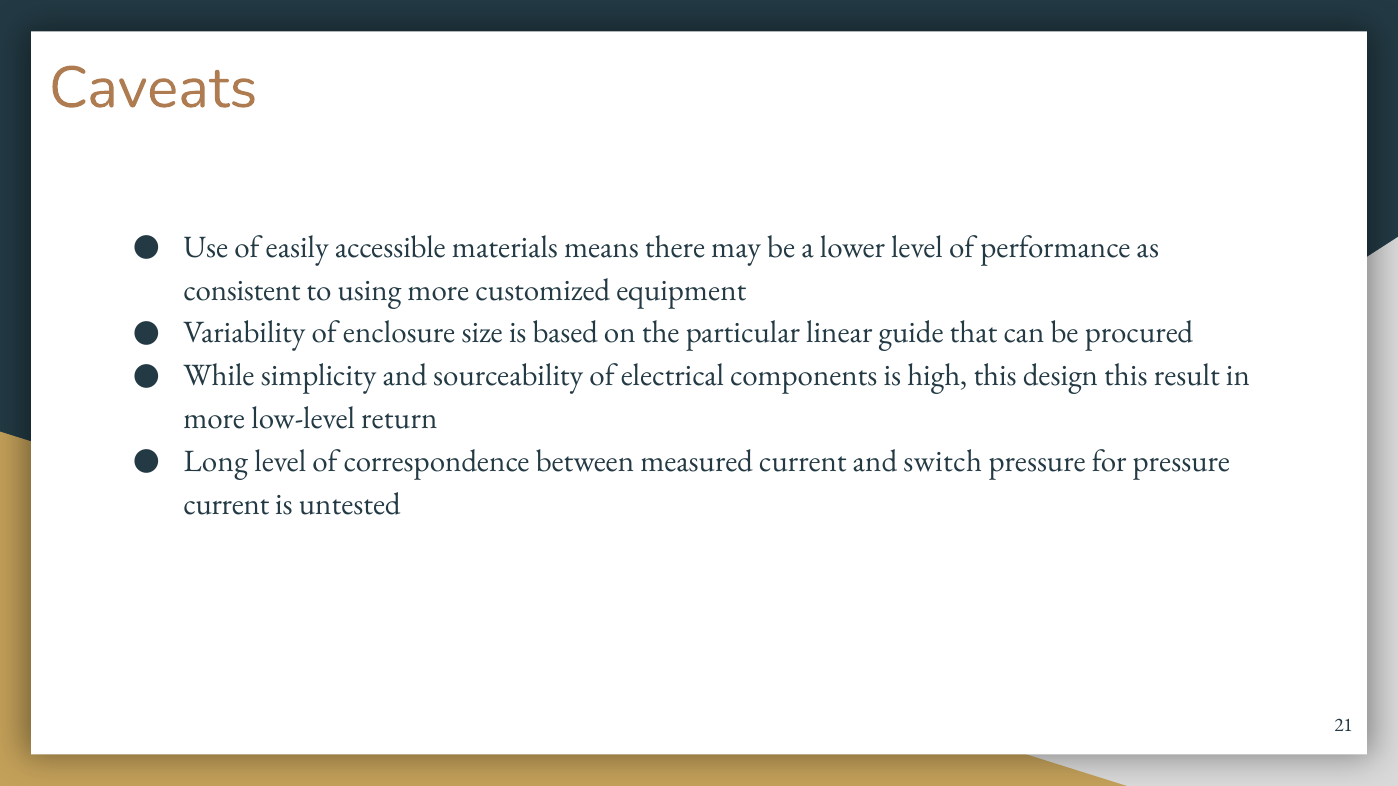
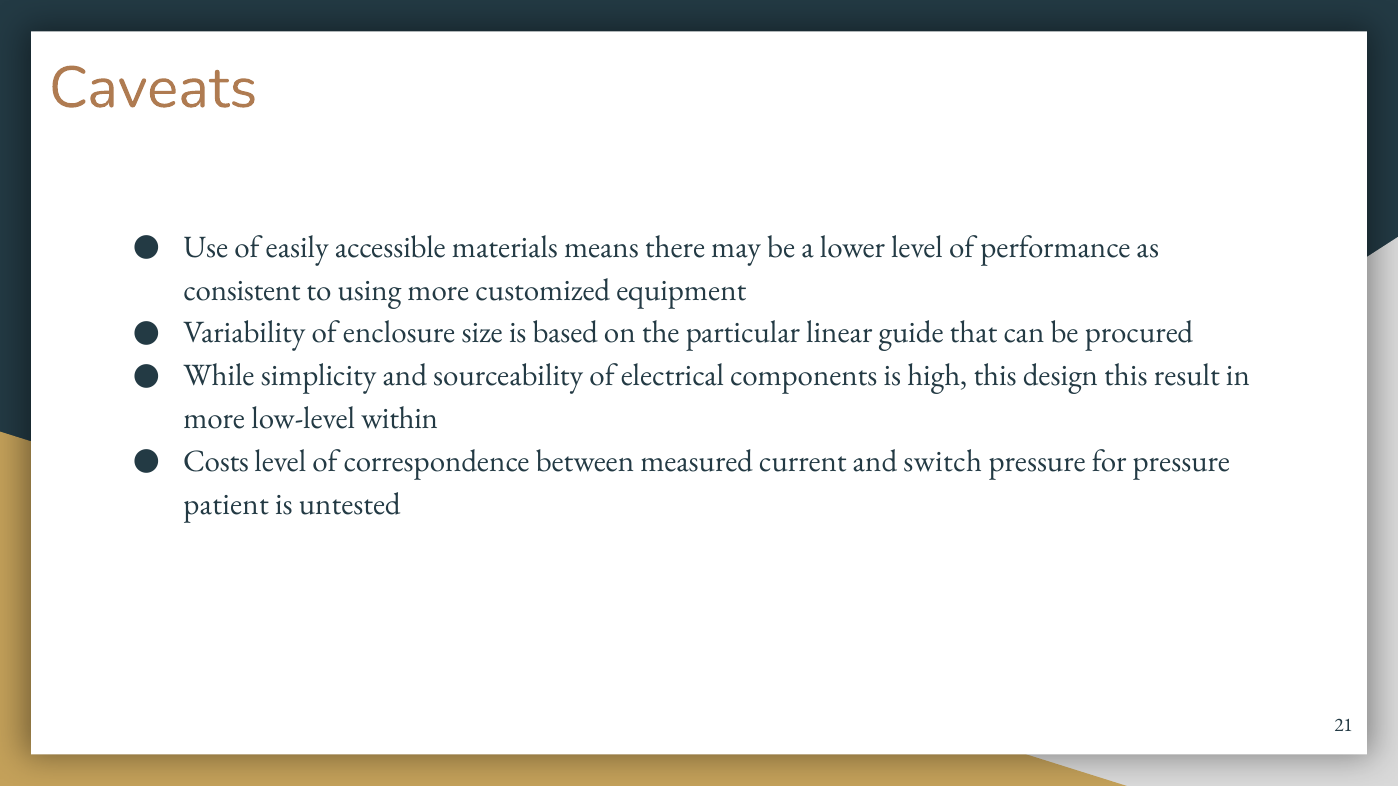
return: return -> within
Long: Long -> Costs
current at (226, 504): current -> patient
